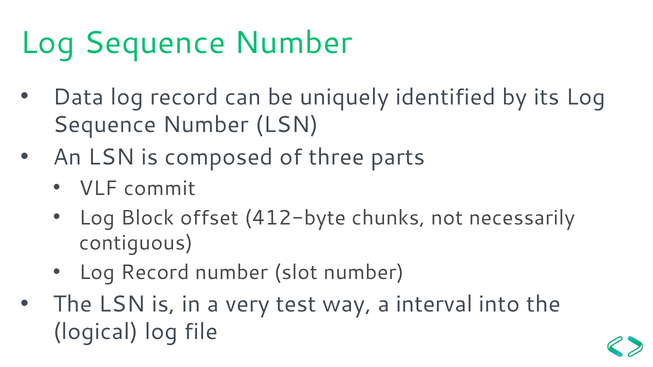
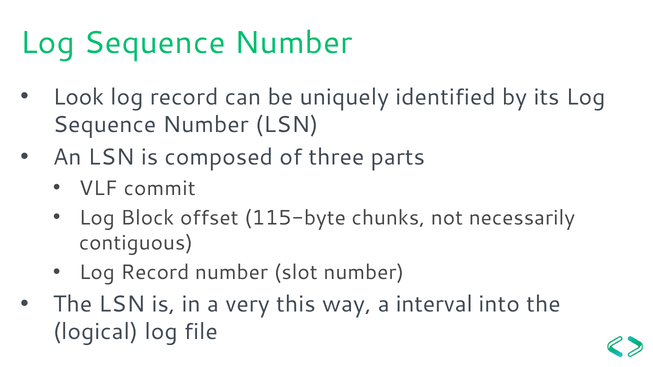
Data: Data -> Look
412-byte: 412-byte -> 115-byte
test: test -> this
